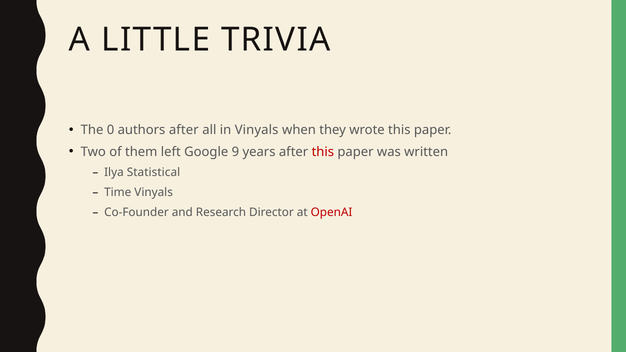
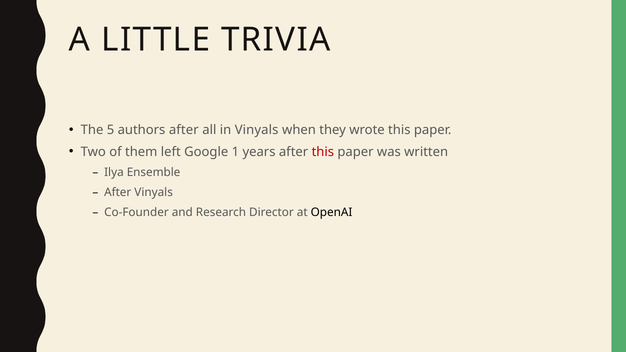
0: 0 -> 5
9: 9 -> 1
Statistical: Statistical -> Ensemble
Time at (118, 193): Time -> After
OpenAI colour: red -> black
